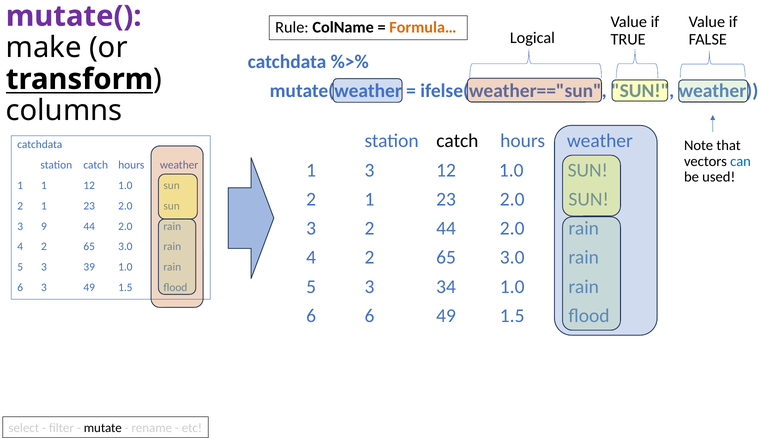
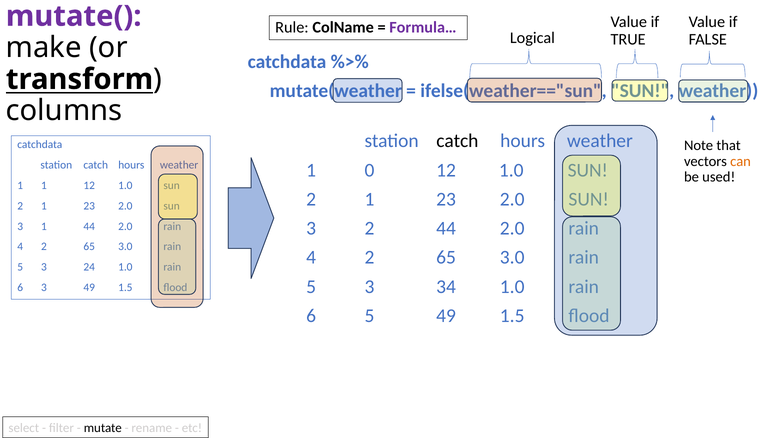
Formula… colour: orange -> purple
can colour: blue -> orange
1 3: 3 -> 0
3 9: 9 -> 1
39: 39 -> 24
6 6: 6 -> 5
